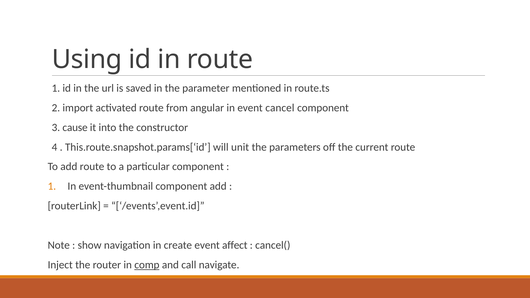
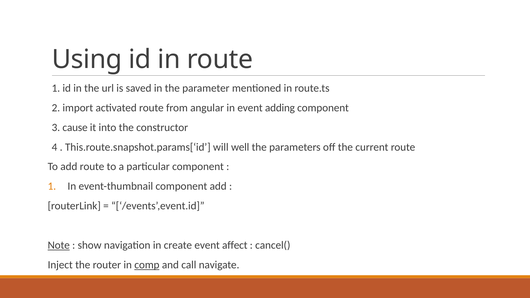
cancel: cancel -> adding
unit: unit -> well
Note underline: none -> present
